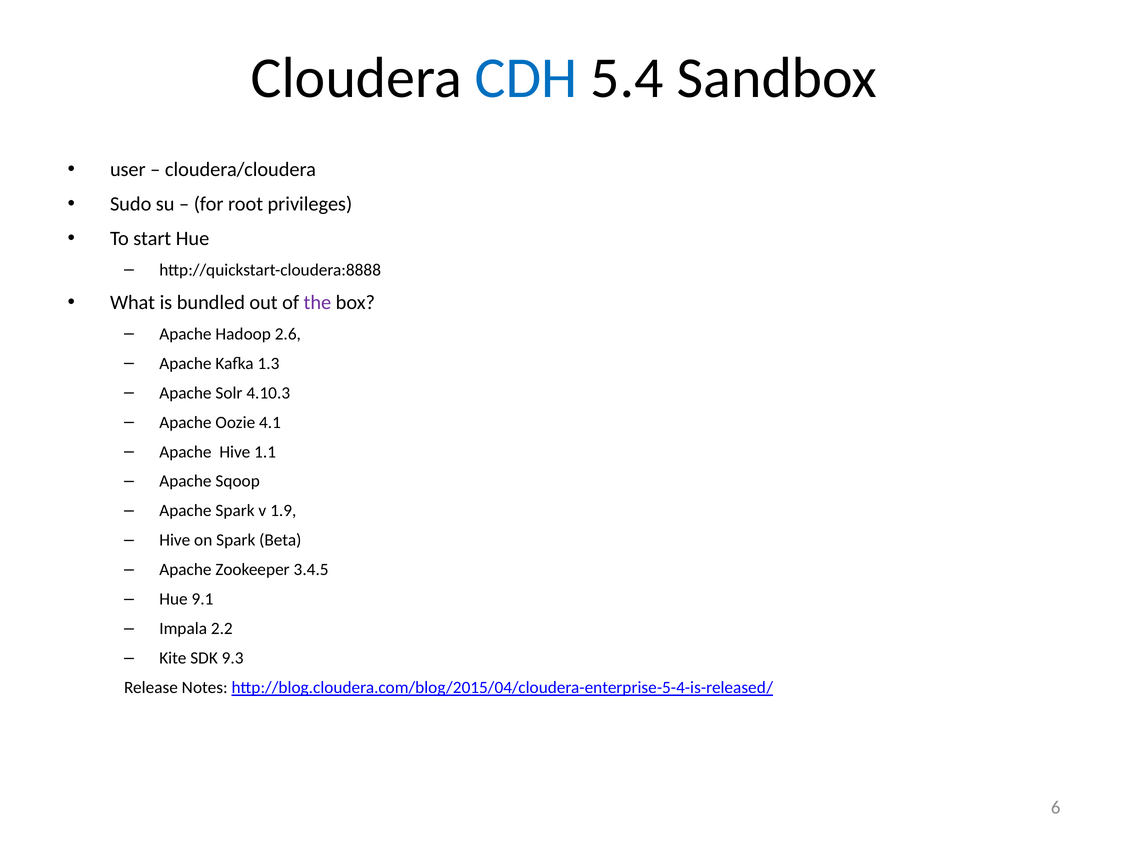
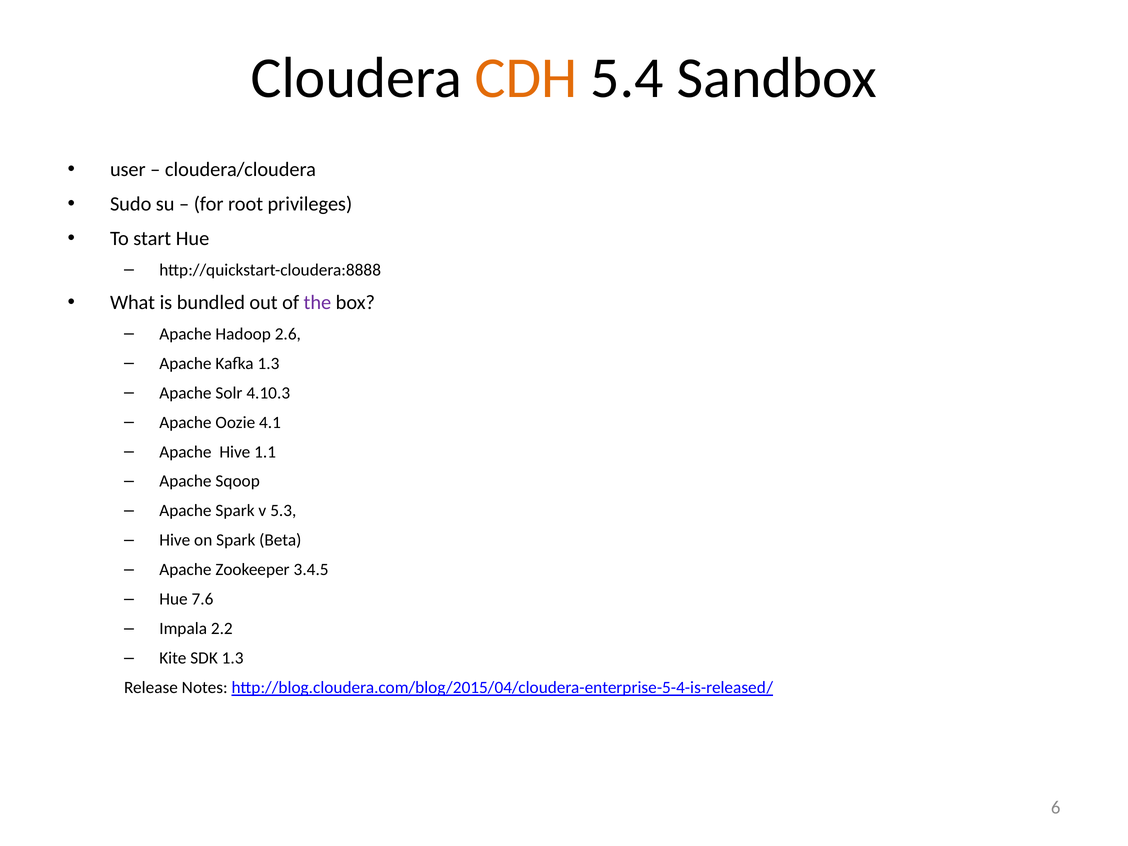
CDH colour: blue -> orange
1.9: 1.9 -> 5.3
9.1: 9.1 -> 7.6
SDK 9.3: 9.3 -> 1.3
